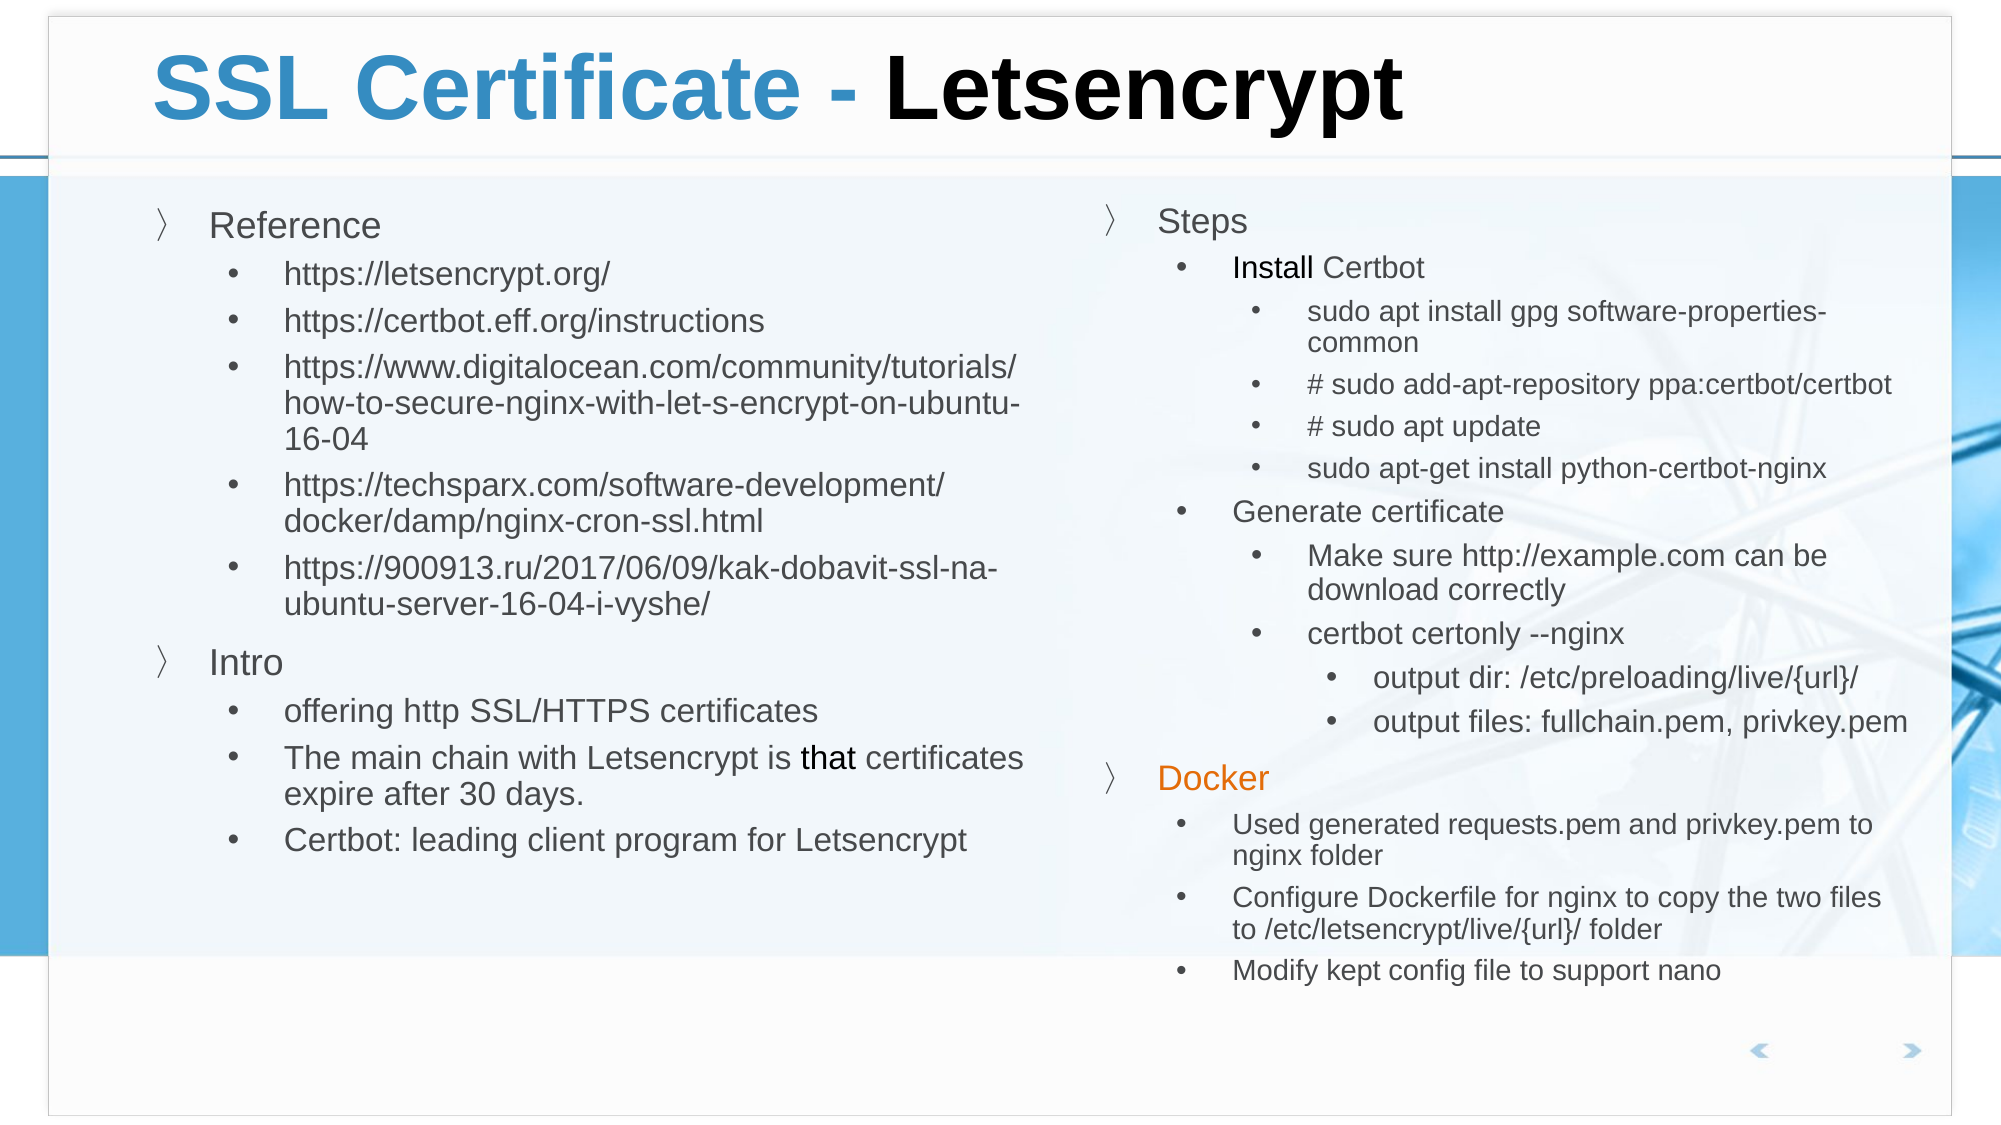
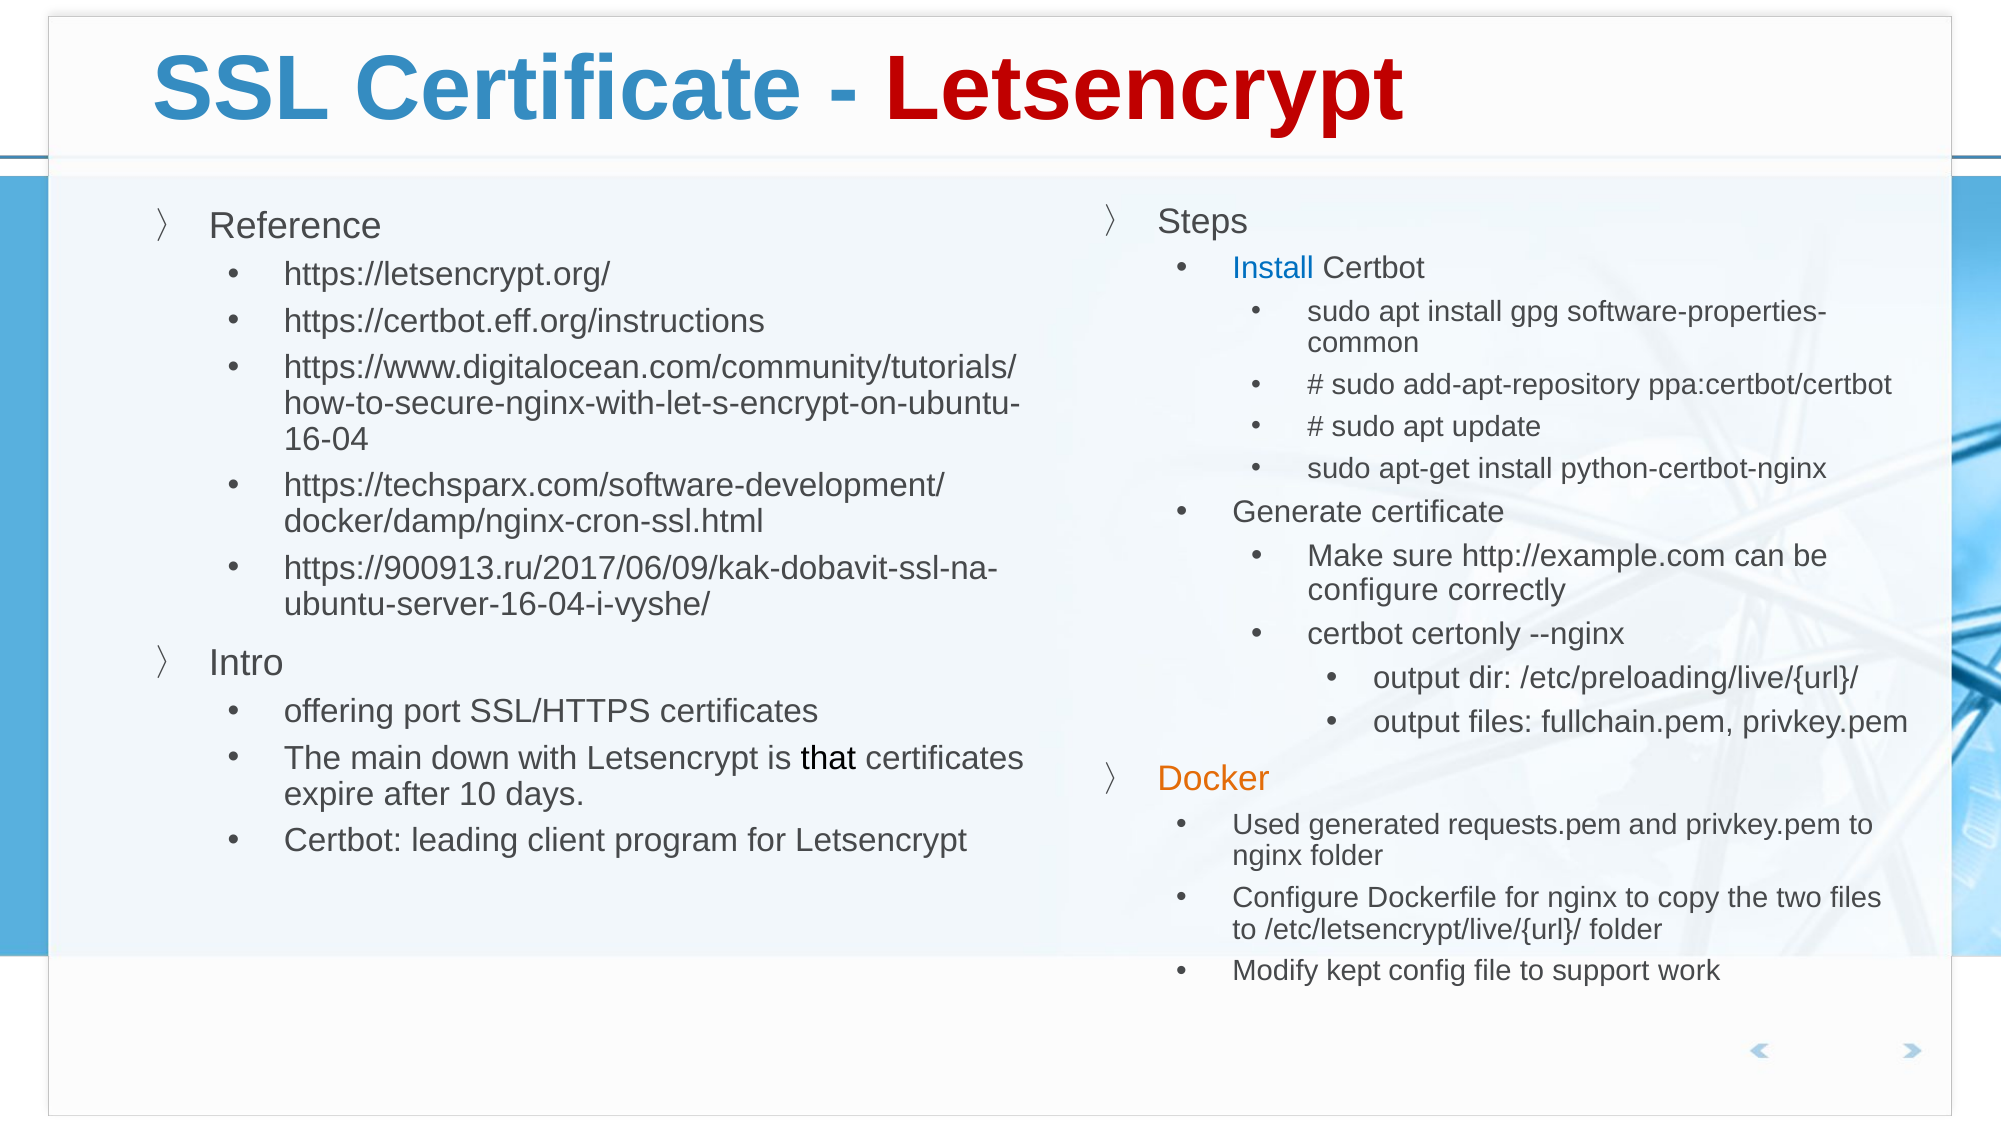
Letsencrypt at (1144, 89) colour: black -> red
Install at (1273, 268) colour: black -> blue
download at (1374, 590): download -> configure
http: http -> port
chain: chain -> down
30: 30 -> 10
nano: nano -> work
